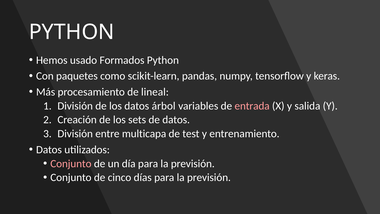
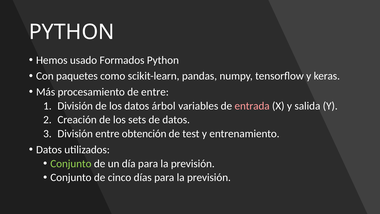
de lineal: lineal -> entre
multicapa: multicapa -> obtención
Conjunto at (71, 163) colour: pink -> light green
